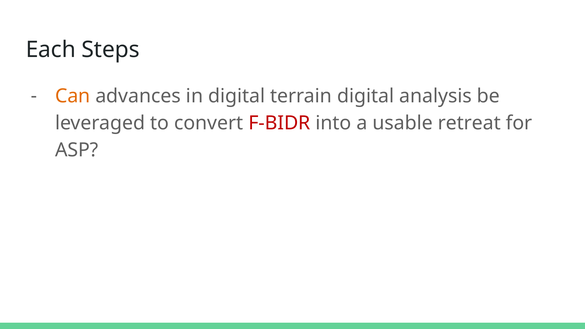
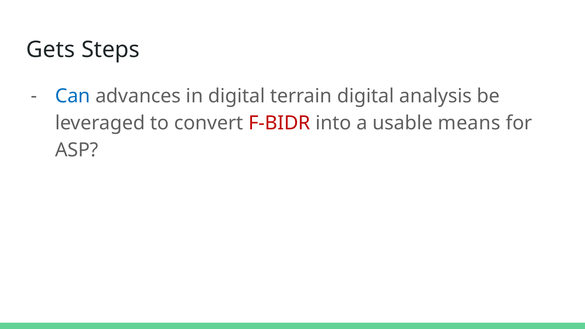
Each: Each -> Gets
Can colour: orange -> blue
retreat: retreat -> means
